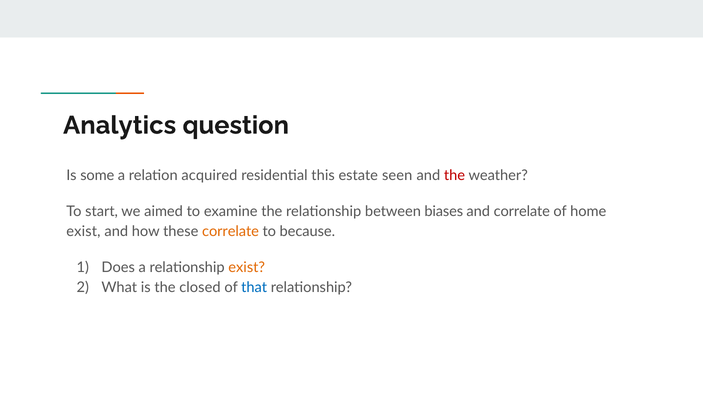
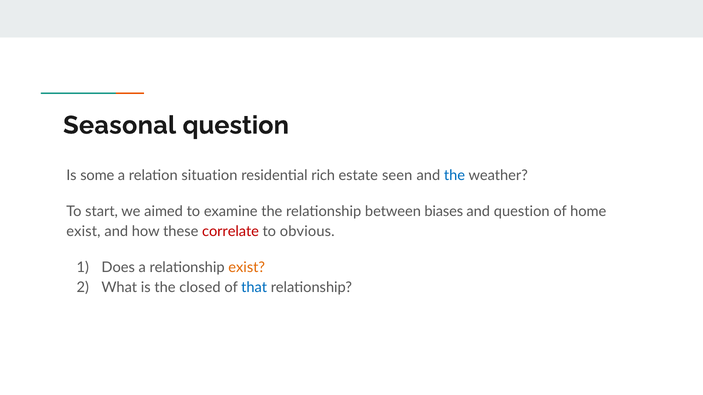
Analytics: Analytics -> Seasonal
acquired: acquired -> situation
this: this -> rich
the at (455, 176) colour: red -> blue
and correlate: correlate -> question
correlate at (231, 232) colour: orange -> red
because: because -> obvious
